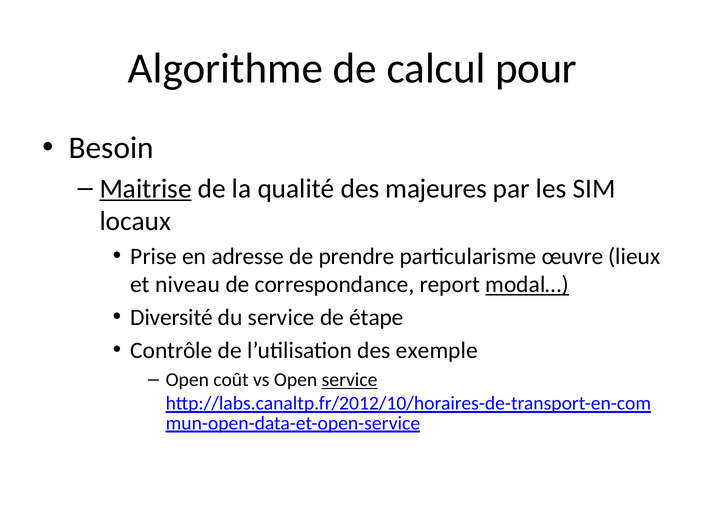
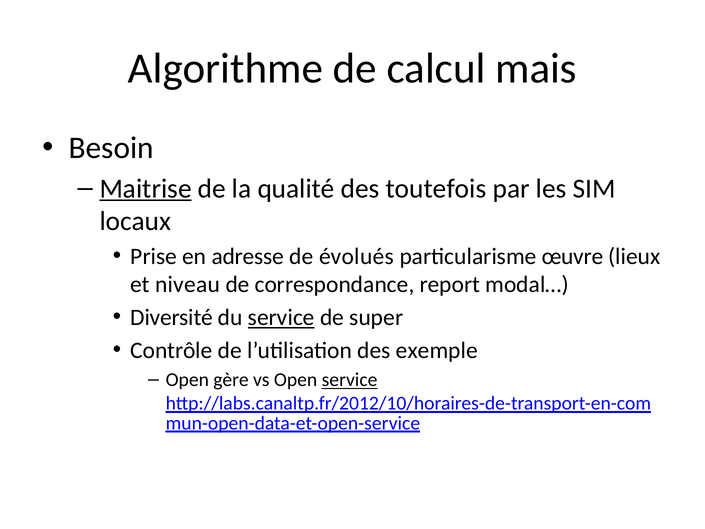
pour: pour -> mais
majeures: majeures -> toutefois
prendre: prendre -> évolués
modal… underline: present -> none
service at (281, 317) underline: none -> present
étape: étape -> super
coût: coût -> gère
